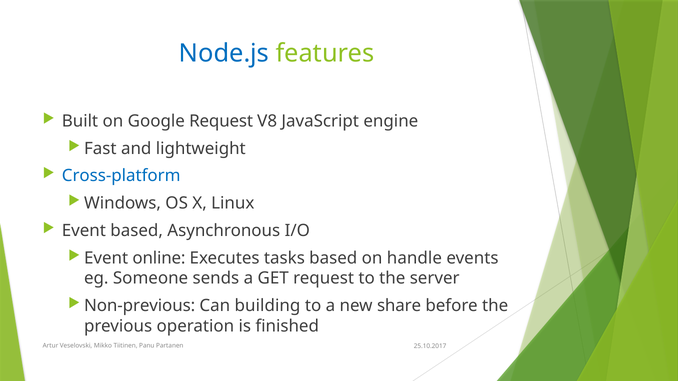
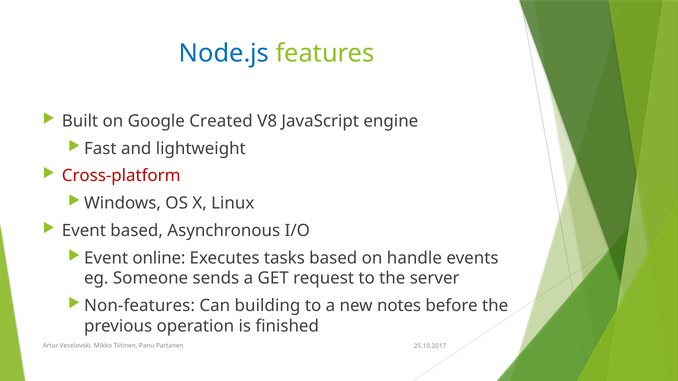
Google Request: Request -> Created
Cross-platform colour: blue -> red
Non-previous: Non-previous -> Non-features
share: share -> notes
